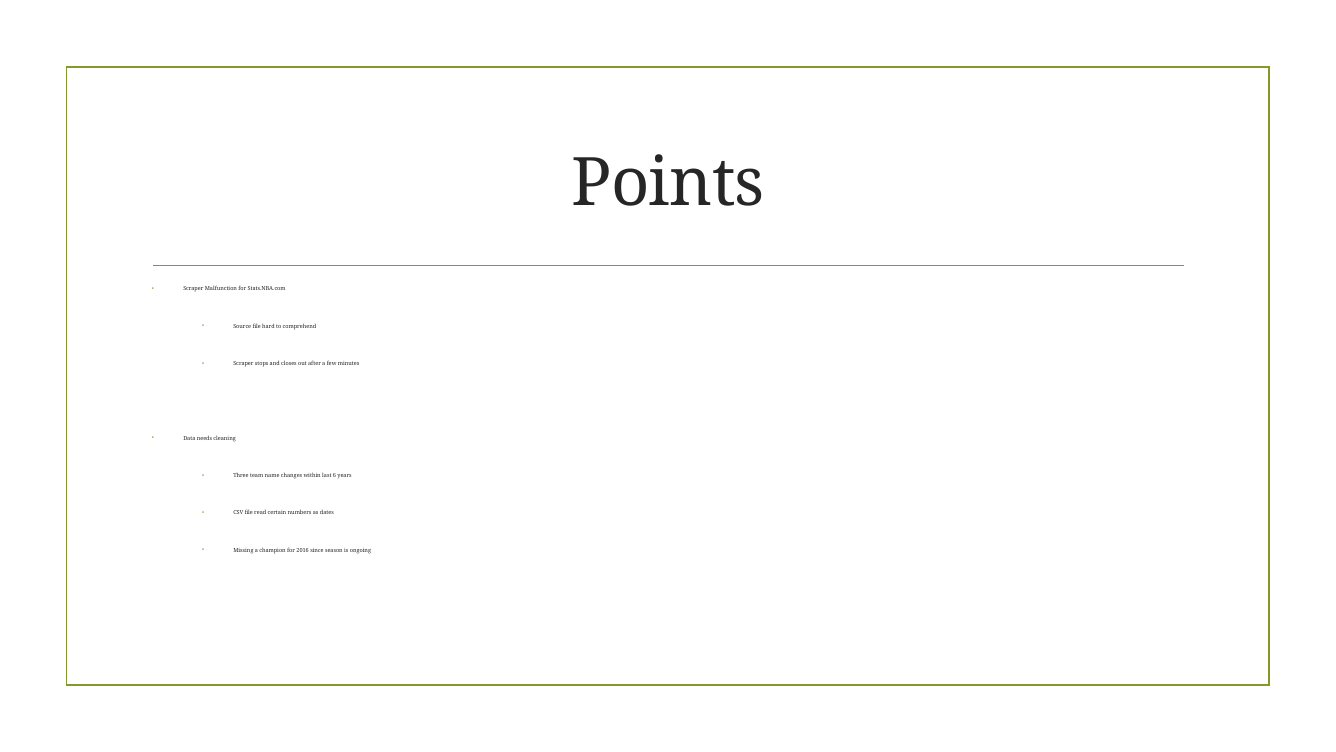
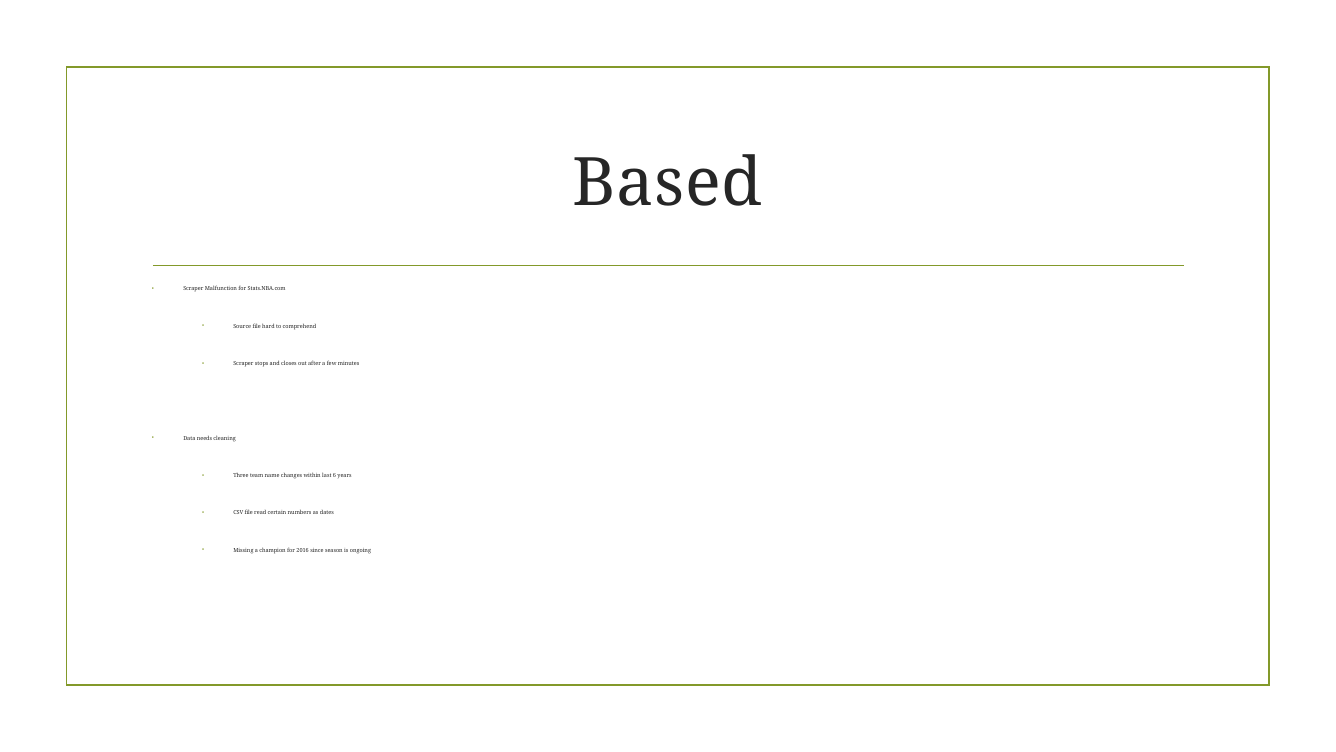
Points: Points -> Based
